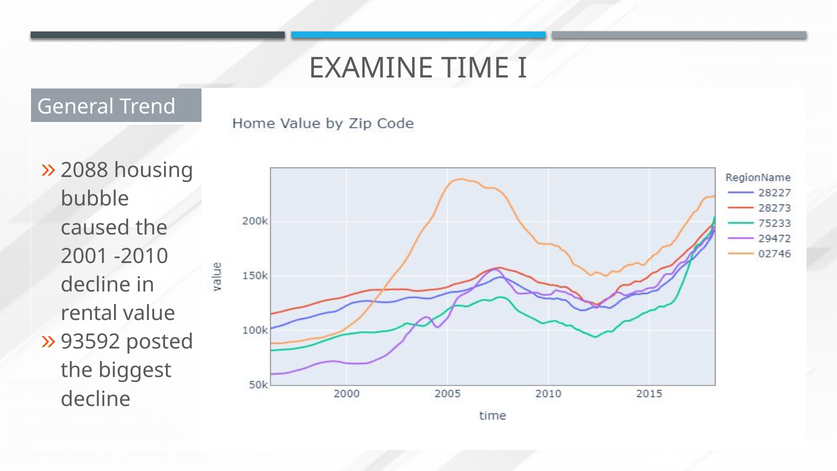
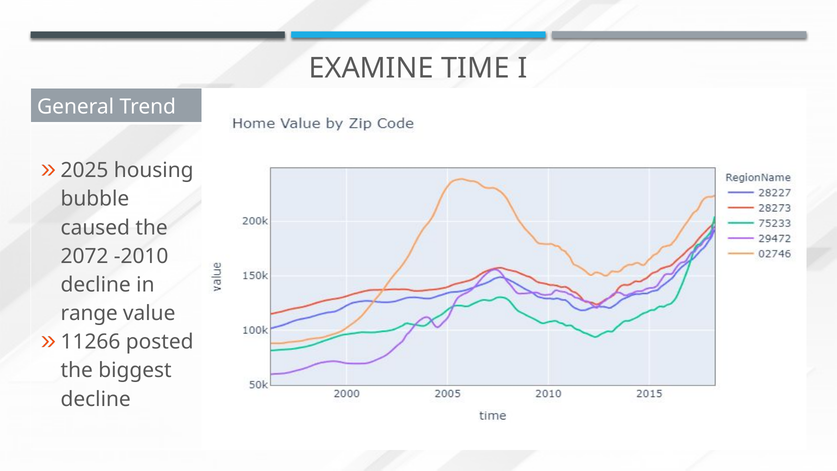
2088: 2088 -> 2025
2001: 2001 -> 2072
rental: rental -> range
93592: 93592 -> 11266
